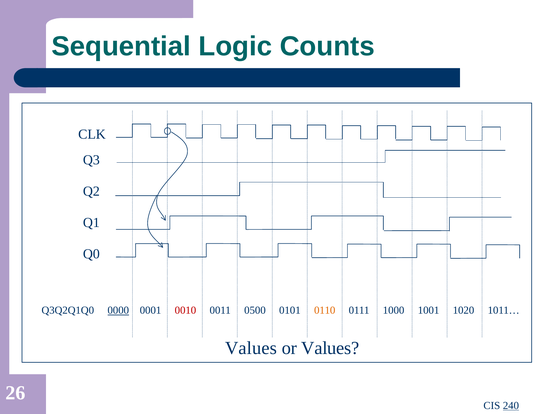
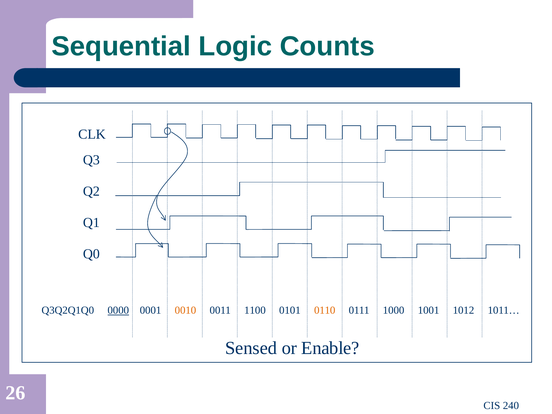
0010 colour: red -> orange
0500: 0500 -> 1100
1020: 1020 -> 1012
Values at (251, 348): Values -> Sensed
or Values: Values -> Enable
240 underline: present -> none
